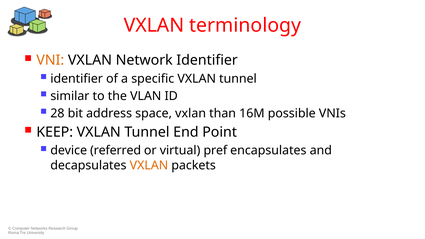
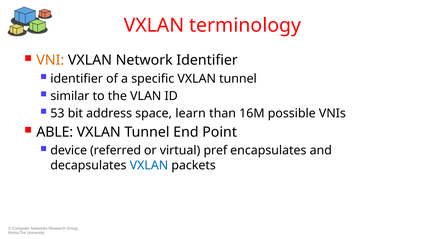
28: 28 -> 53
space vxlan: vxlan -> learn
KEEP: KEEP -> ABLE
VXLAN at (149, 165) colour: orange -> blue
